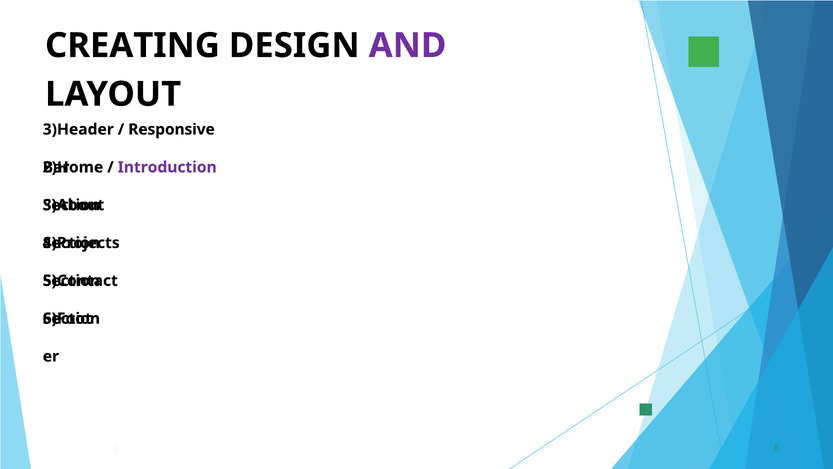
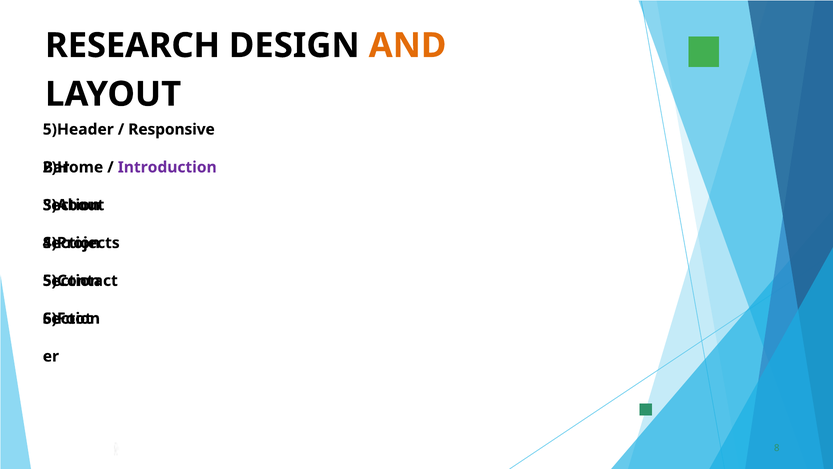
CREATING: CREATING -> RESEARCH
AND colour: purple -> orange
3)Header: 3)Header -> 5)Header
